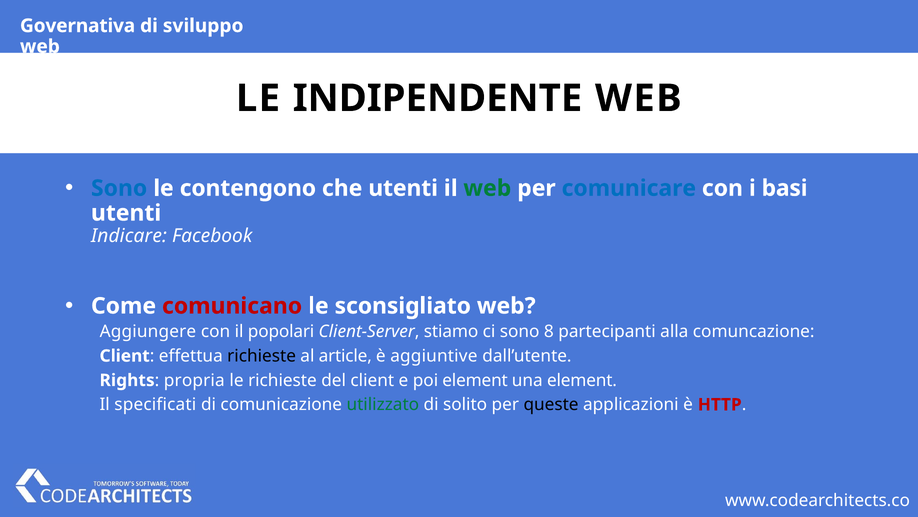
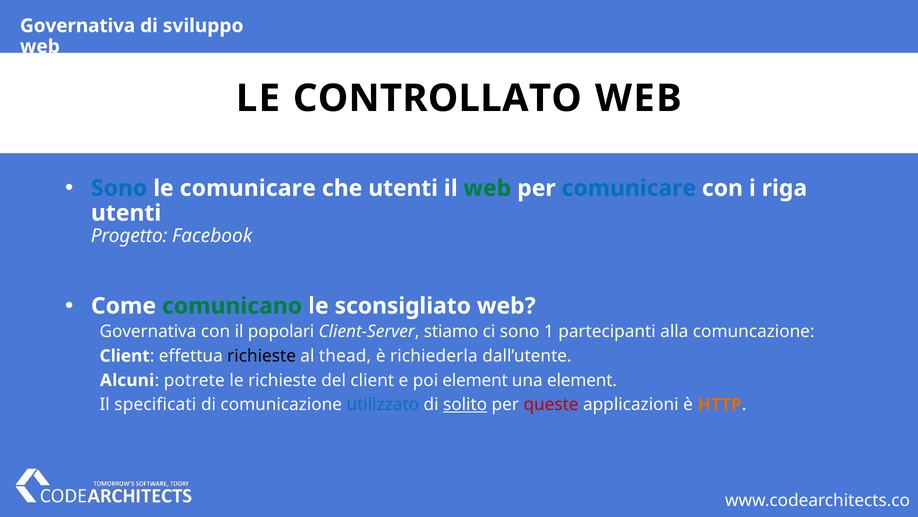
INDIPENDENTE: INDIPENDENTE -> CONTROLLATO
le contengono: contengono -> comunicare
basi: basi -> riga
Indicare: Indicare -> Progetto
comunicano colour: red -> green
Aggiungere at (148, 331): Aggiungere -> Governativa
8: 8 -> 1
article: article -> thead
aggiuntive: aggiuntive -> richiederla
Rights: Rights -> Alcuni
propria: propria -> potrete
utilizzato colour: green -> blue
solito underline: none -> present
queste colour: black -> red
HTTP colour: red -> orange
